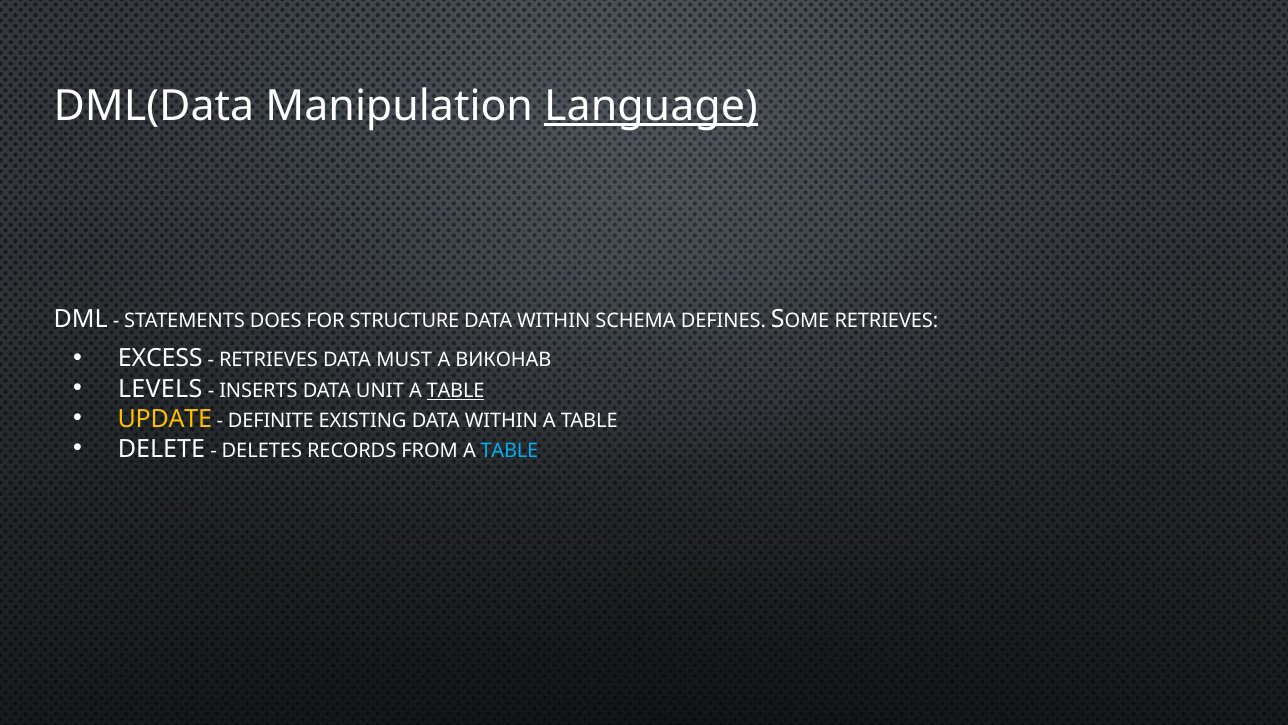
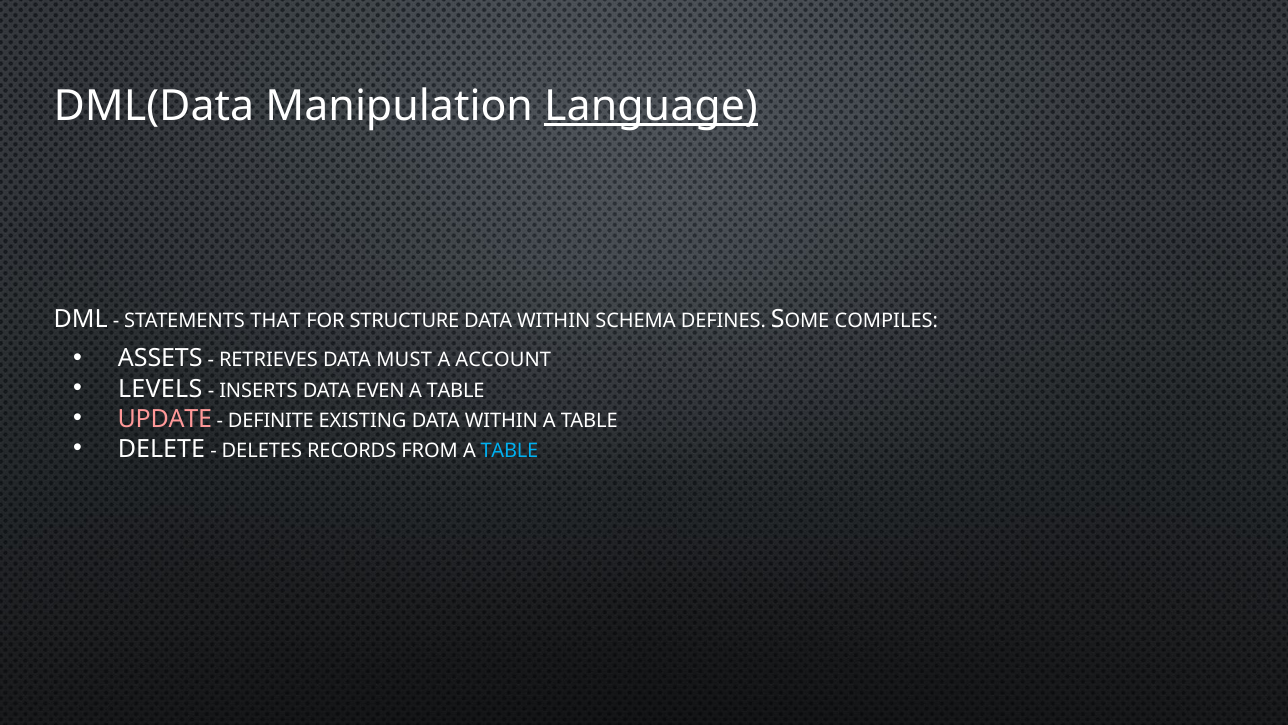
DOES: DOES -> THAT
SOME RETRIEVES: RETRIEVES -> COMPILES
EXCESS: EXCESS -> ASSETS
ВИКОНАВ: ВИКОНАВ -> ACCOUNT
UNIT: UNIT -> EVEN
TABLE at (456, 390) underline: present -> none
UPDATE colour: yellow -> pink
